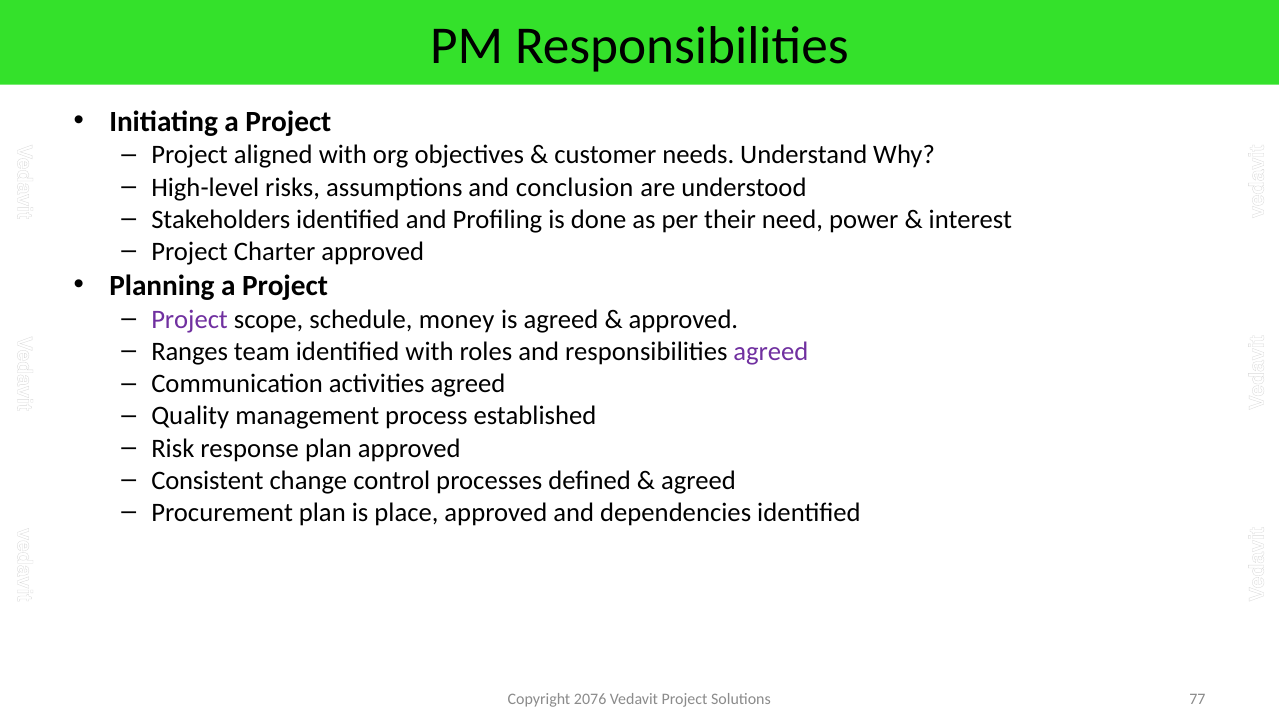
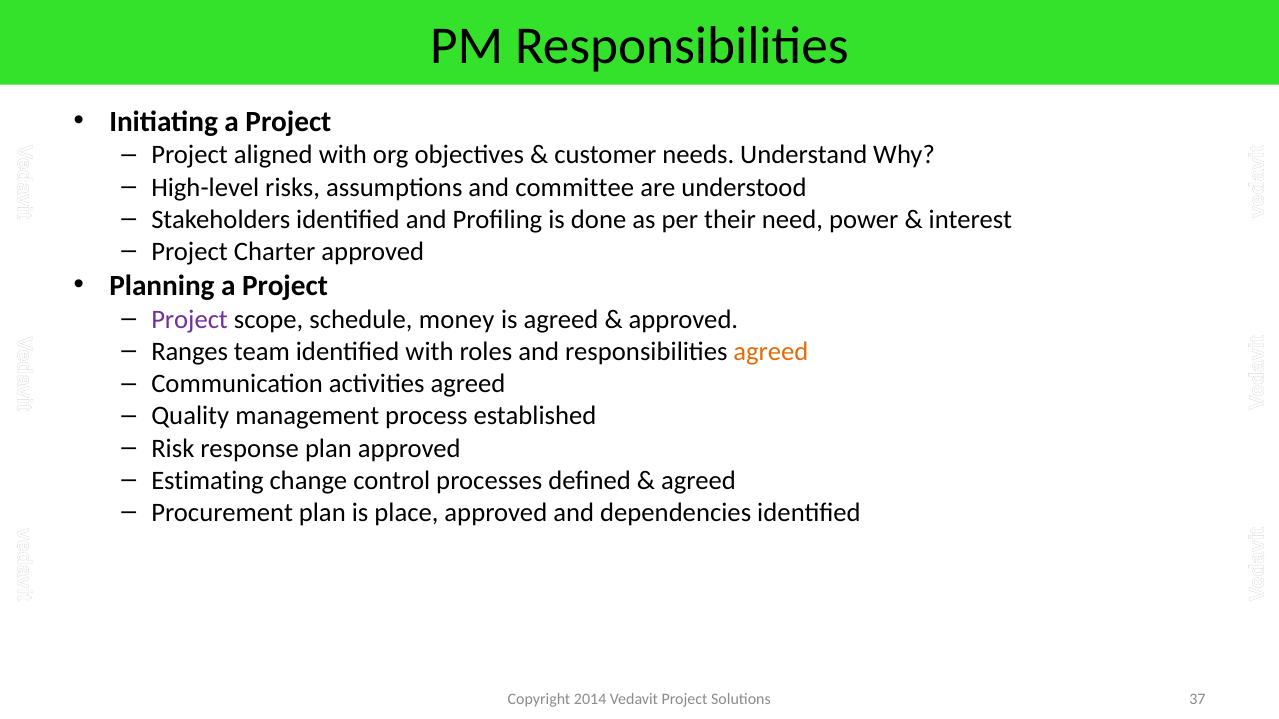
conclusion: conclusion -> committee
agreed at (771, 352) colour: purple -> orange
Consistent: Consistent -> Estimating
2076: 2076 -> 2014
77: 77 -> 37
